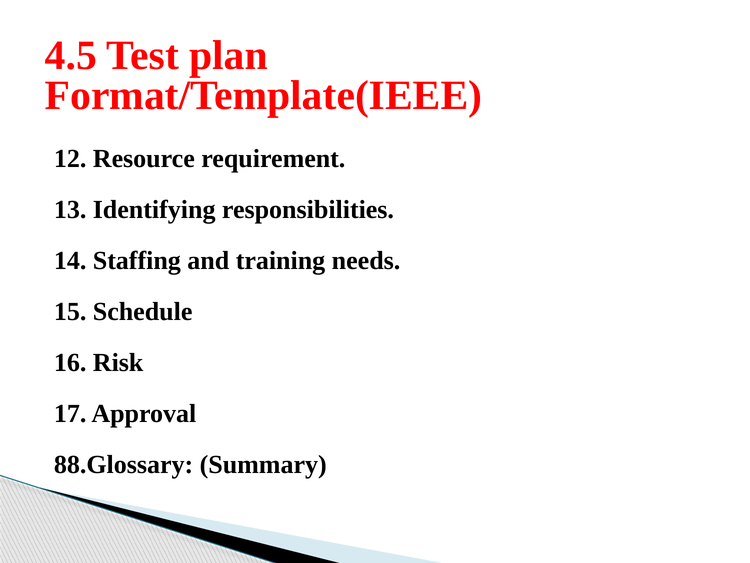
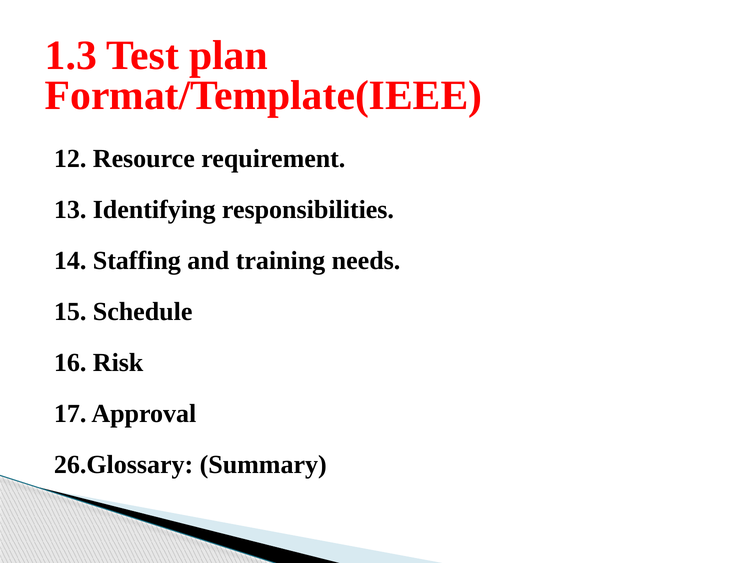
4.5: 4.5 -> 1.3
88.Glossary: 88.Glossary -> 26.Glossary
